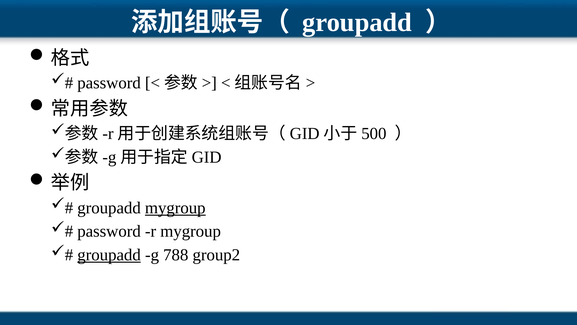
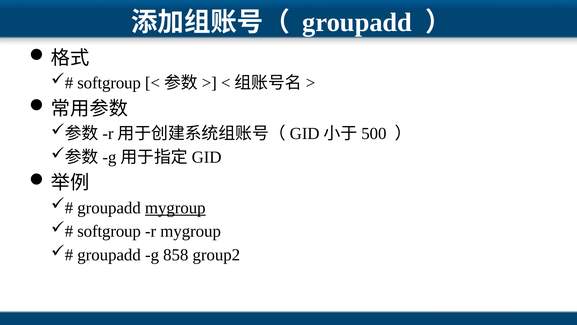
password at (109, 83): password -> softgroup
password at (109, 231): password -> softgroup
groupadd at (109, 255) underline: present -> none
788: 788 -> 858
